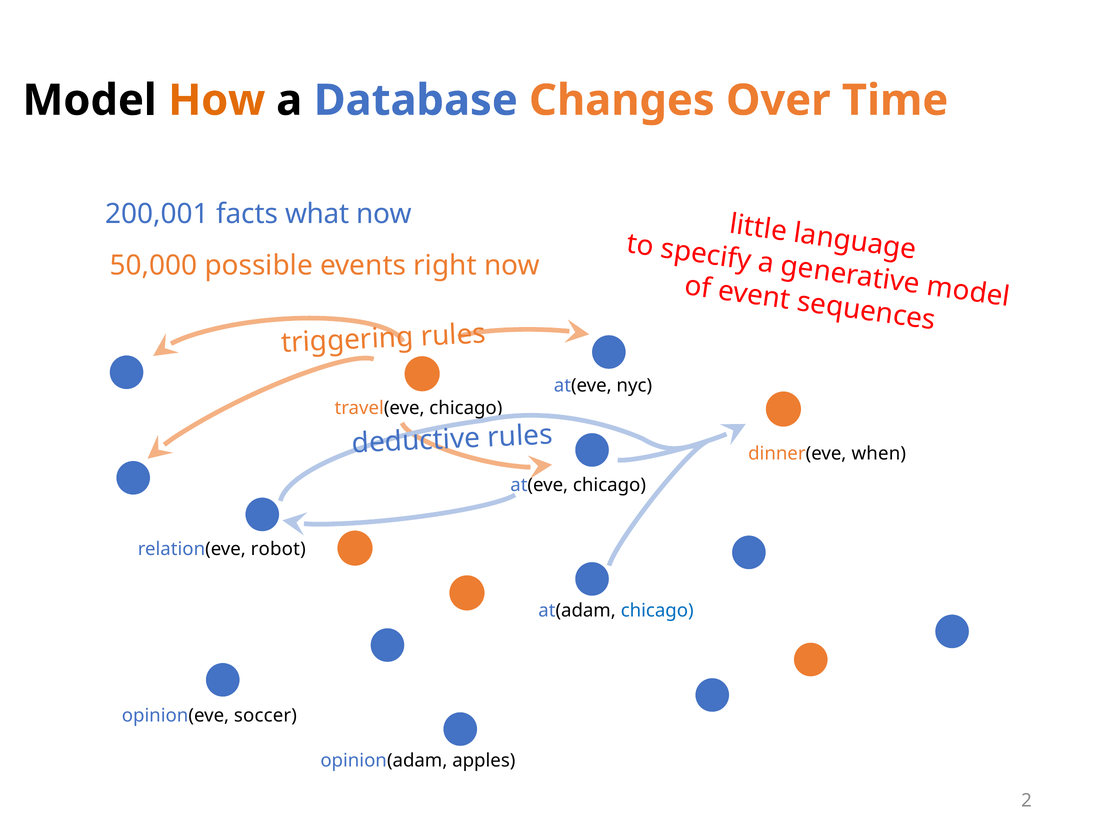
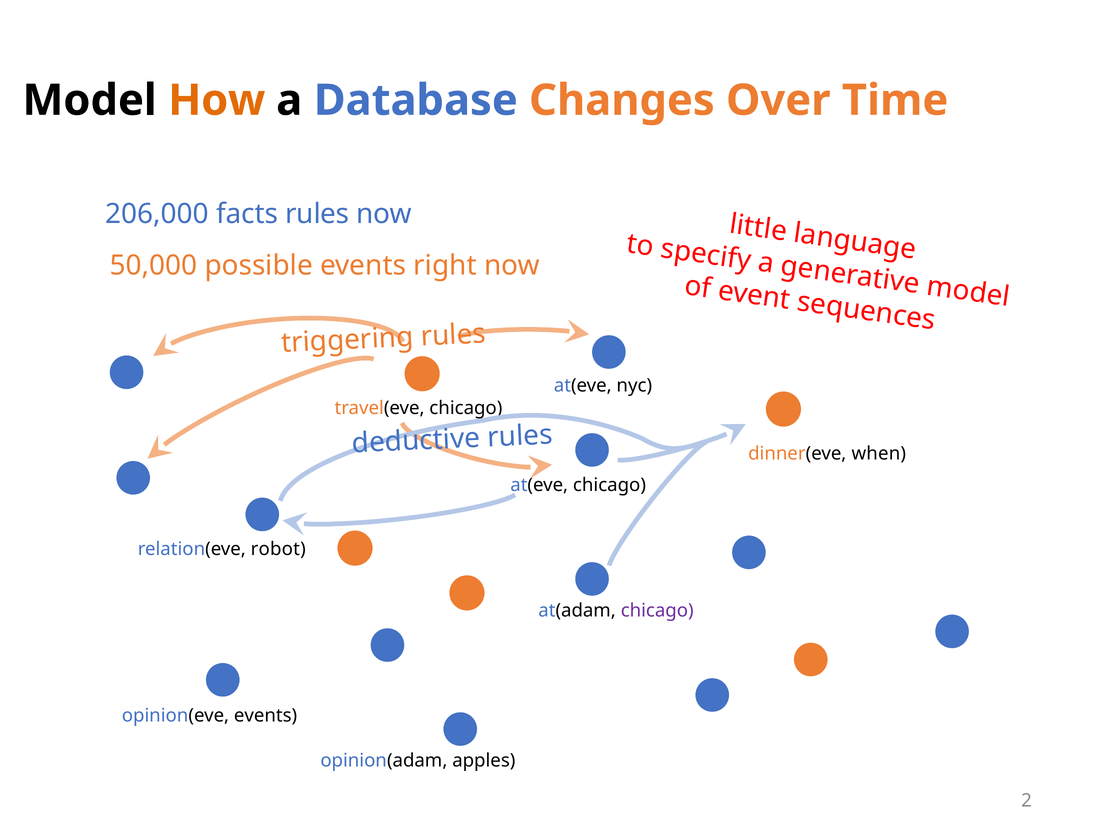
200,001: 200,001 -> 206,000
facts what: what -> rules
chicago at (657, 611) colour: blue -> purple
opinion(eve soccer: soccer -> events
